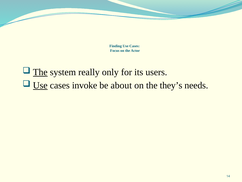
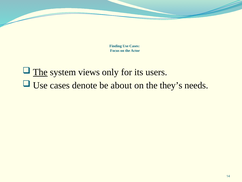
really: really -> views
Use at (40, 85) underline: present -> none
invoke: invoke -> denote
